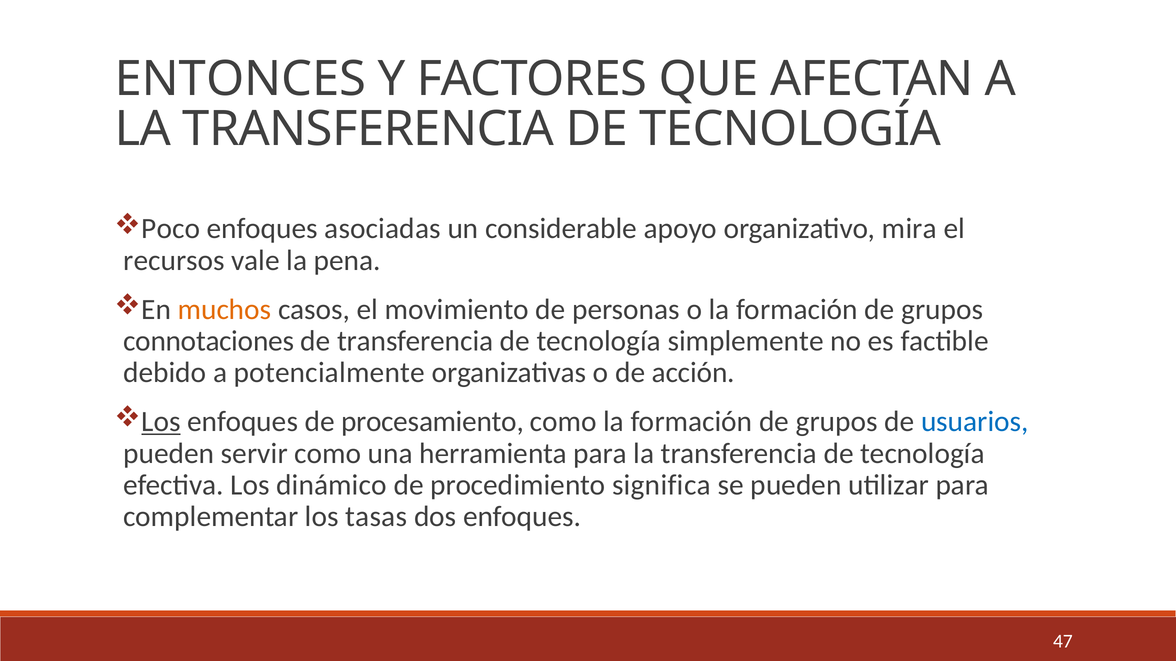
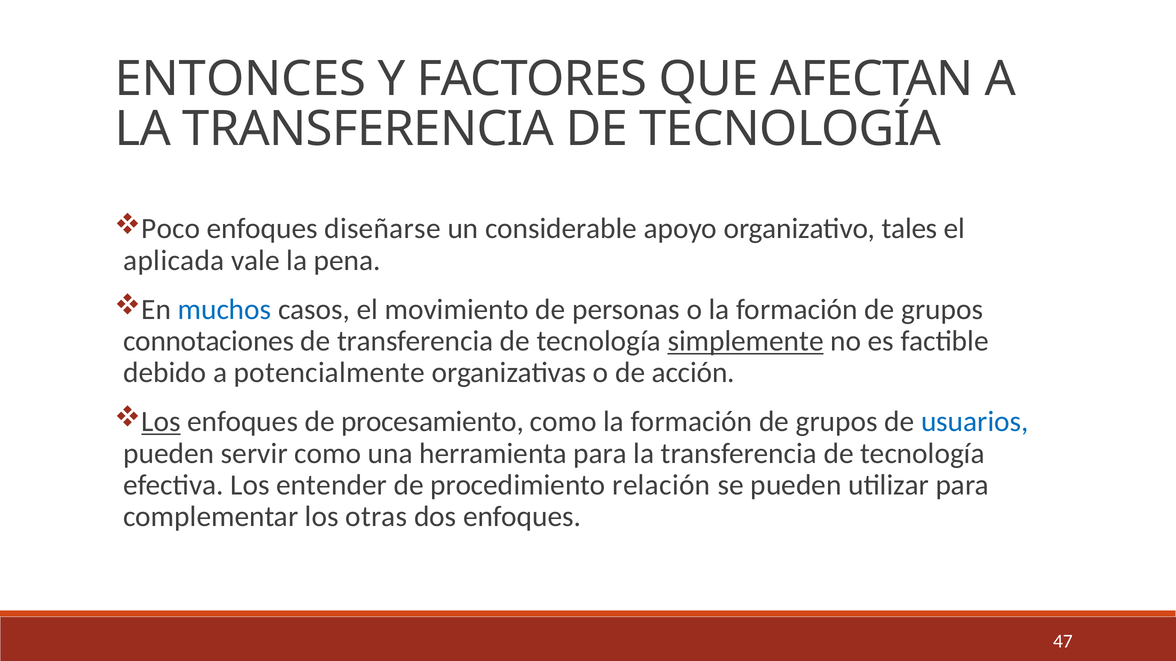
asociadas: asociadas -> diseñarse
mira: mira -> tales
recursos: recursos -> aplicada
muchos colour: orange -> blue
simplemente underline: none -> present
dinámico: dinámico -> entender
significa: significa -> relación
tasas: tasas -> otras
